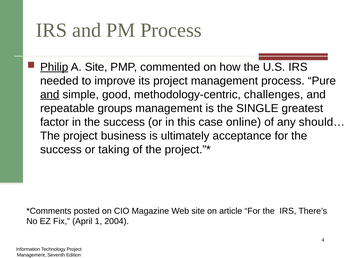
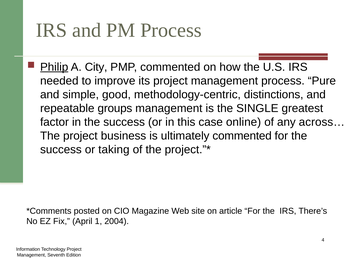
A Site: Site -> City
and at (50, 95) underline: present -> none
challenges: challenges -> distinctions
should…: should… -> across…
ultimately acceptance: acceptance -> commented
